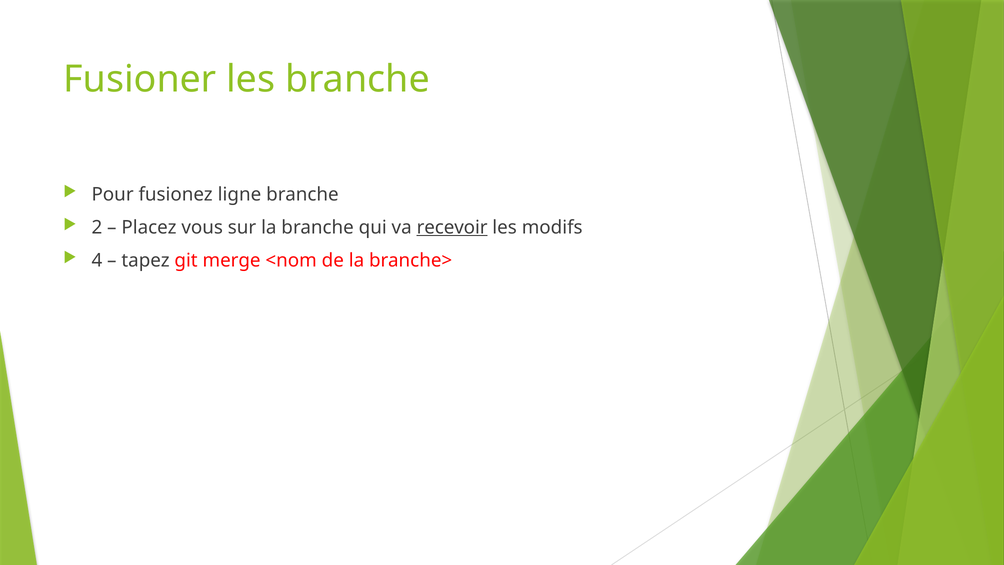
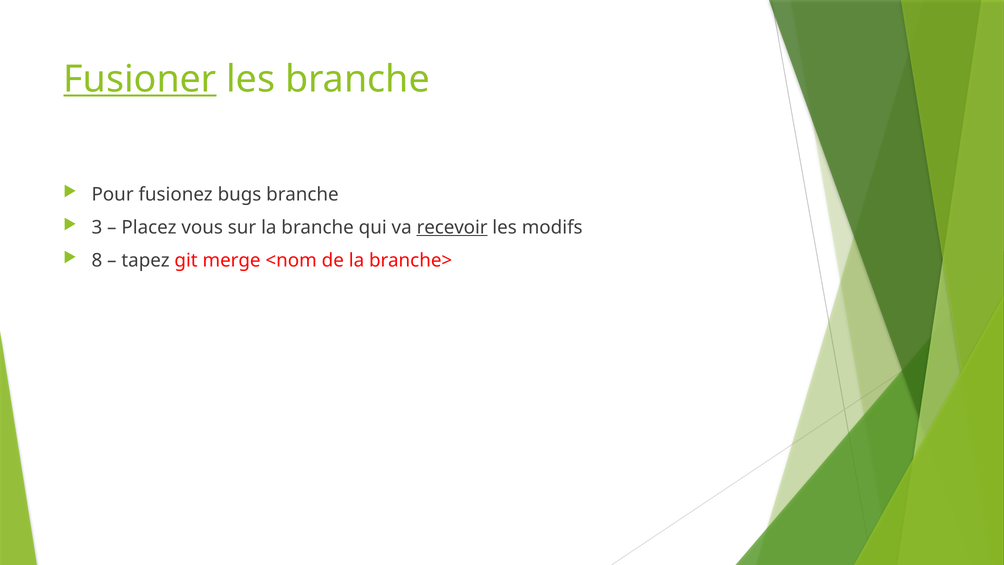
Fusioner underline: none -> present
ligne: ligne -> bugs
2: 2 -> 3
4: 4 -> 8
